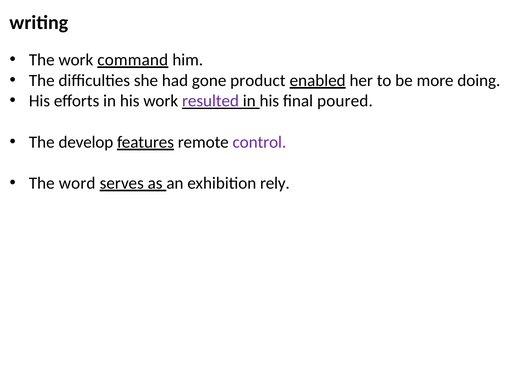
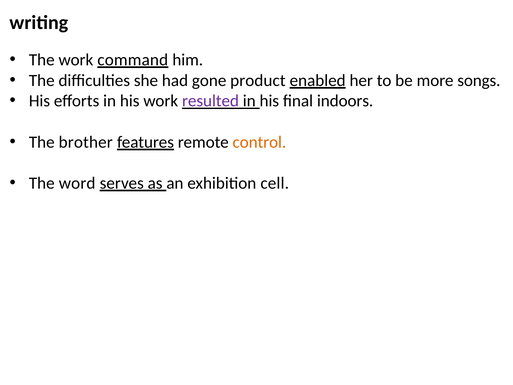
doing: doing -> songs
poured: poured -> indoors
develop: develop -> brother
control colour: purple -> orange
rely: rely -> cell
